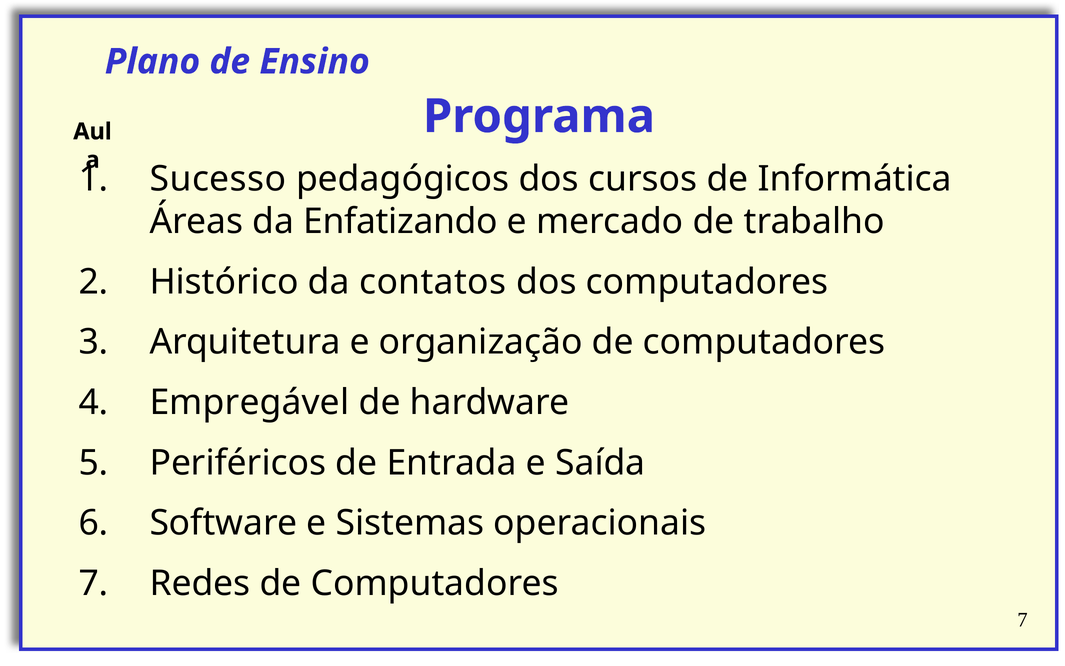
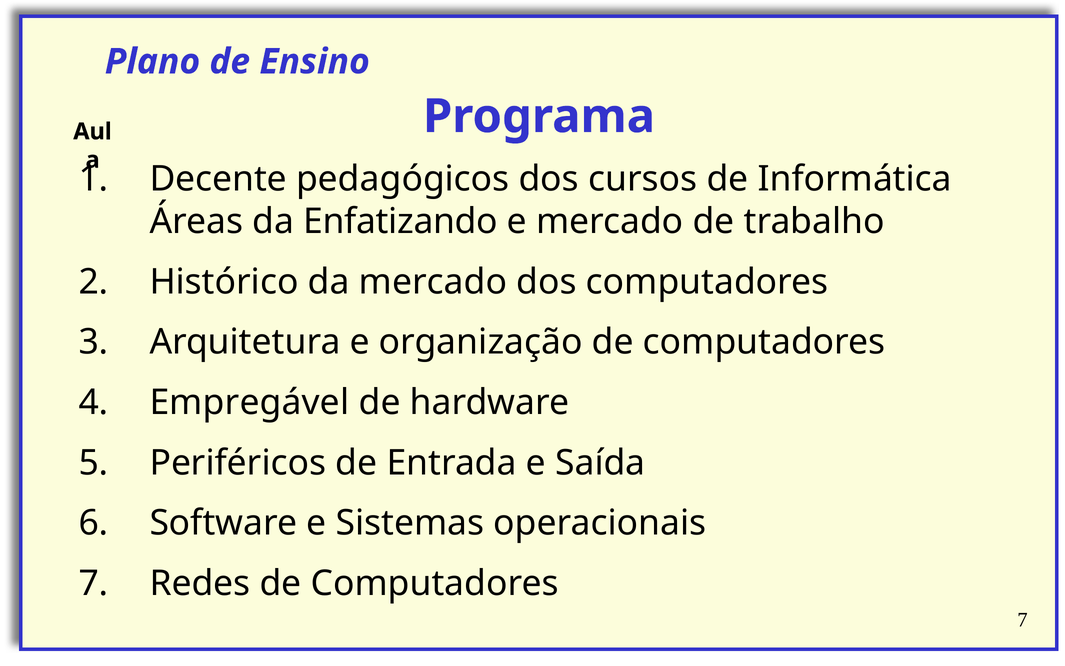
Sucesso: Sucesso -> Decente
da contatos: contatos -> mercado
